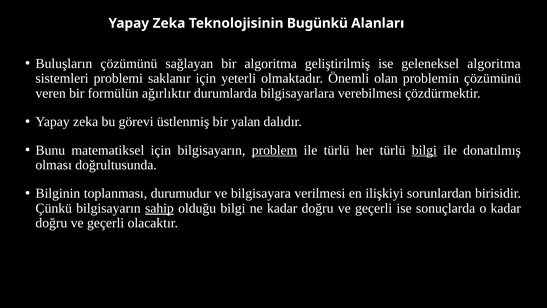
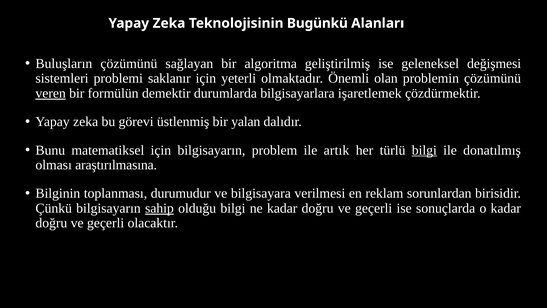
geleneksel algoritma: algoritma -> değişmesi
veren underline: none -> present
ağırlıktır: ağırlıktır -> demektir
verebilmesi: verebilmesi -> işaretlemek
problem underline: present -> none
ile türlü: türlü -> artık
doğrultusunda: doğrultusunda -> araştırılmasına
ilişkiyi: ilişkiyi -> reklam
